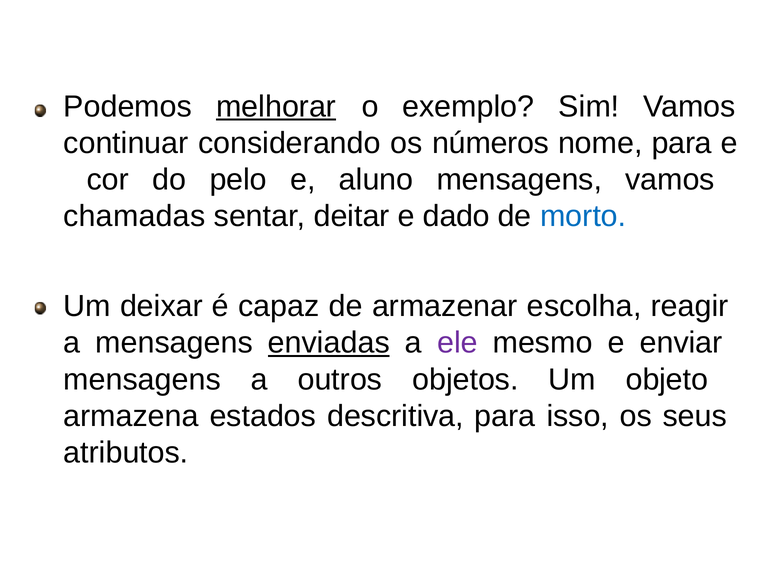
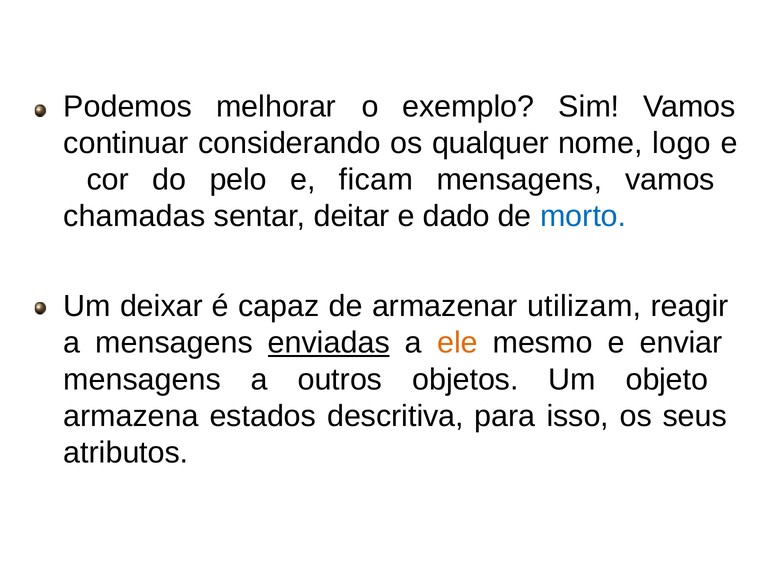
melhorar underline: present -> none
números: números -> qualquer
nome para: para -> logo
aluno: aluno -> ficam
escolha: escolha -> utilizam
ele colour: purple -> orange
